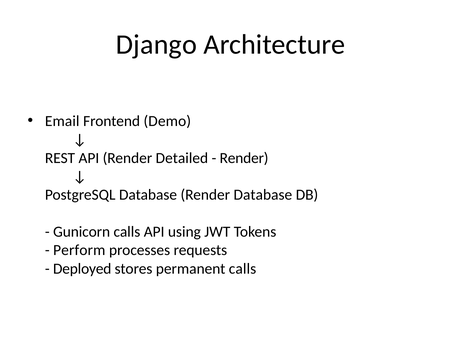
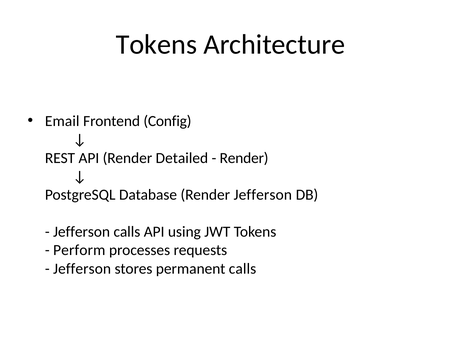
Django at (156, 45): Django -> Tokens
Demo: Demo -> Config
Render Database: Database -> Jefferson
Gunicorn at (82, 232): Gunicorn -> Jefferson
Deployed at (82, 268): Deployed -> Jefferson
